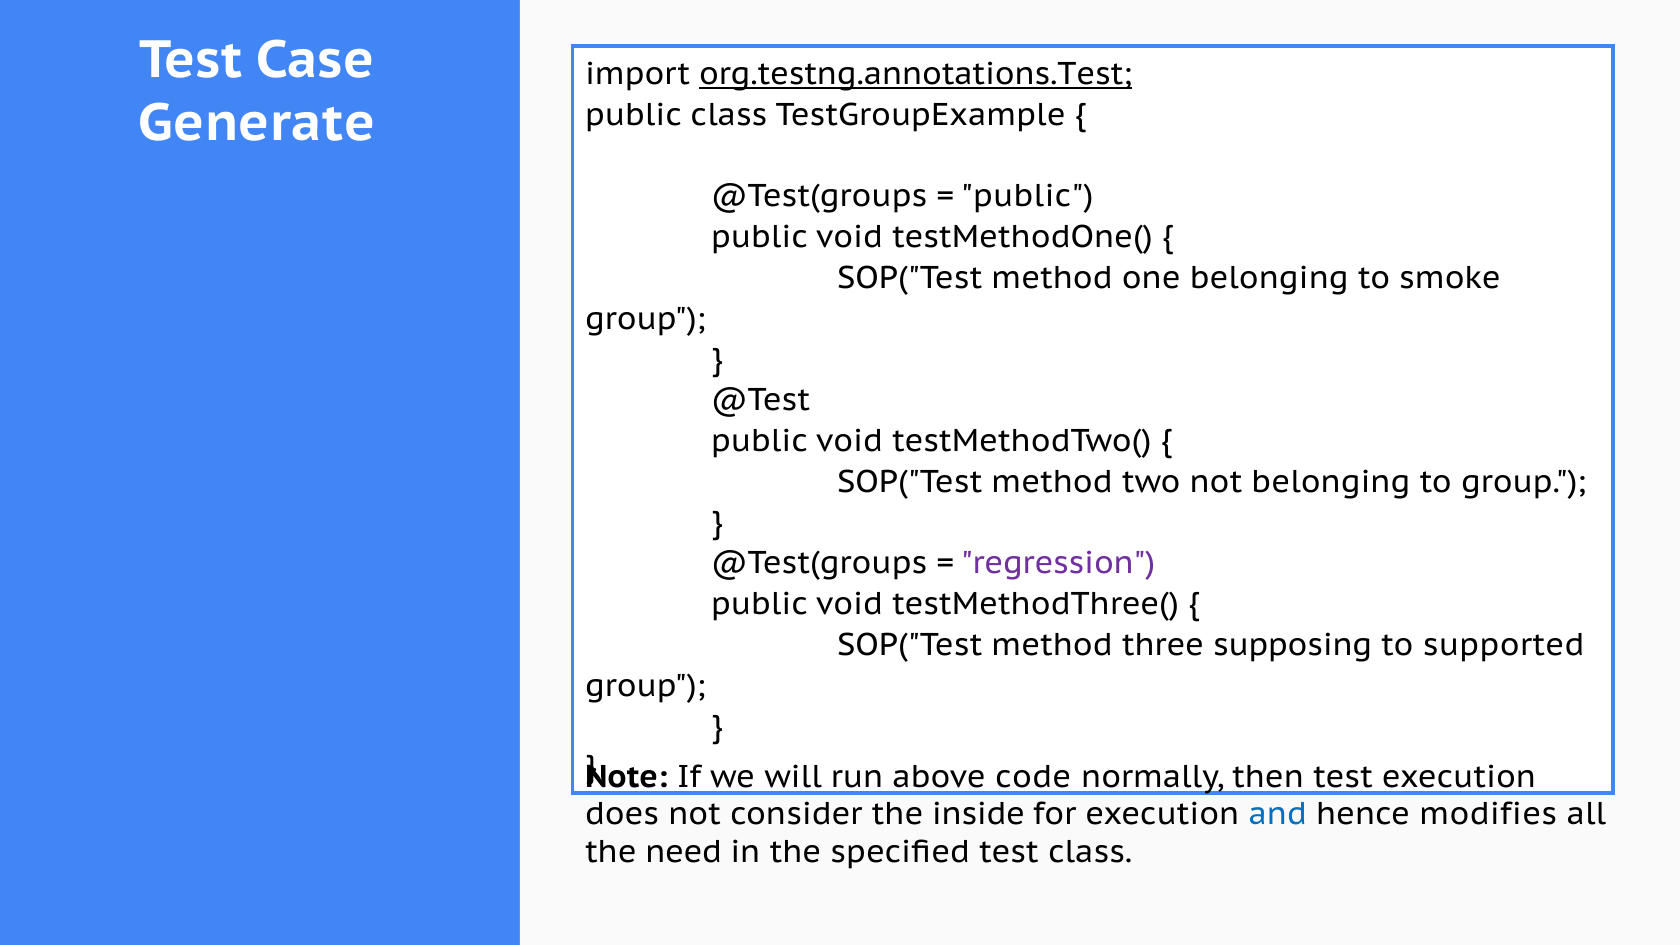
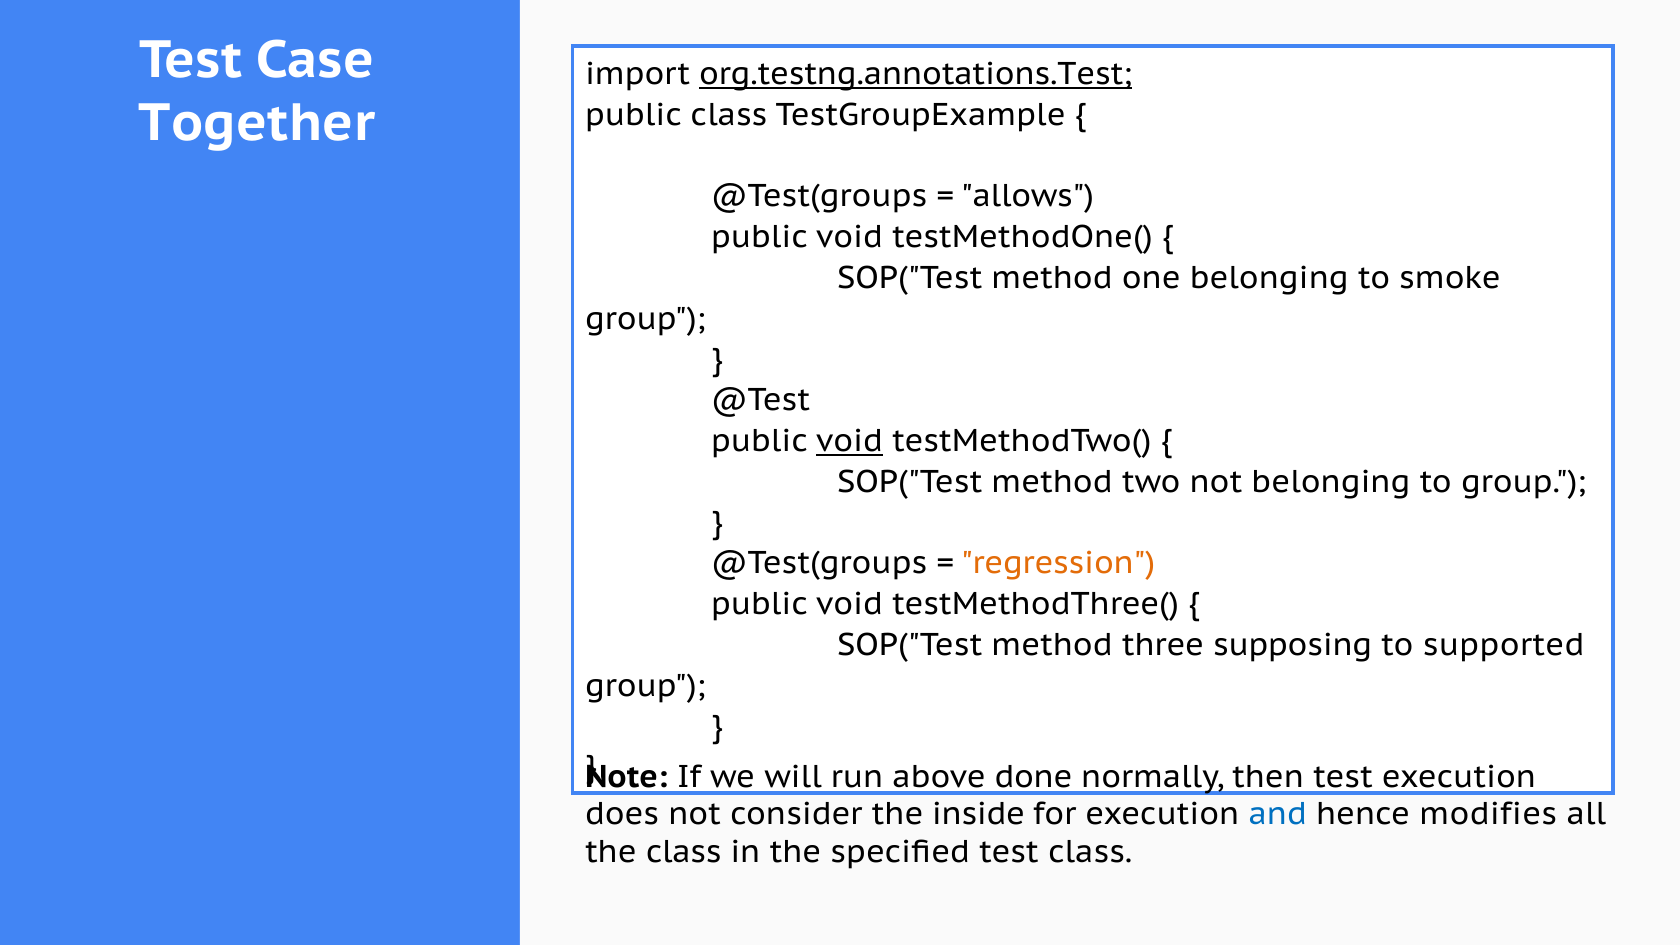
Generate: Generate -> Together
public at (1027, 197): public -> allows
void at (850, 441) underline: none -> present
regression colour: purple -> orange
code: code -> done
the need: need -> class
